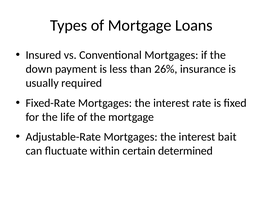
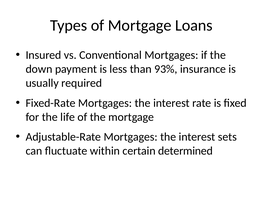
26%: 26% -> 93%
bait: bait -> sets
